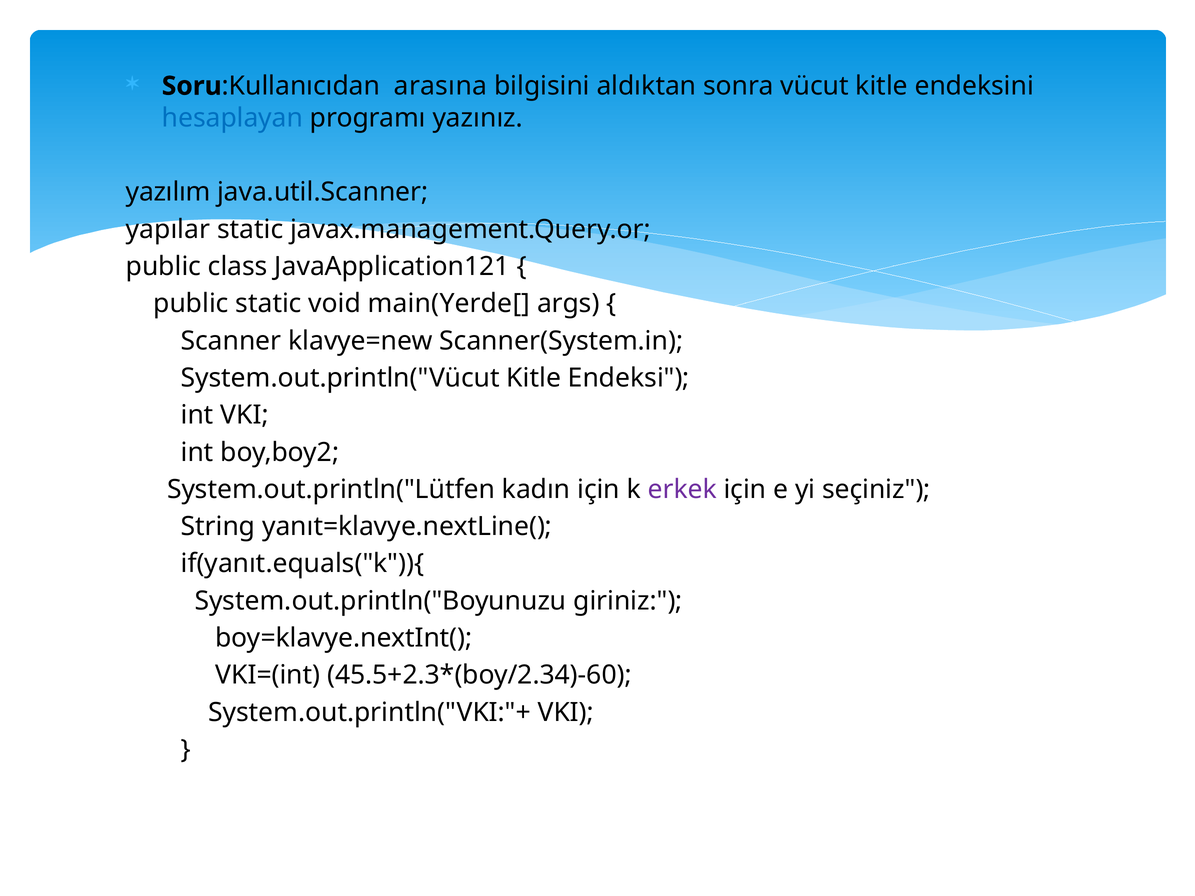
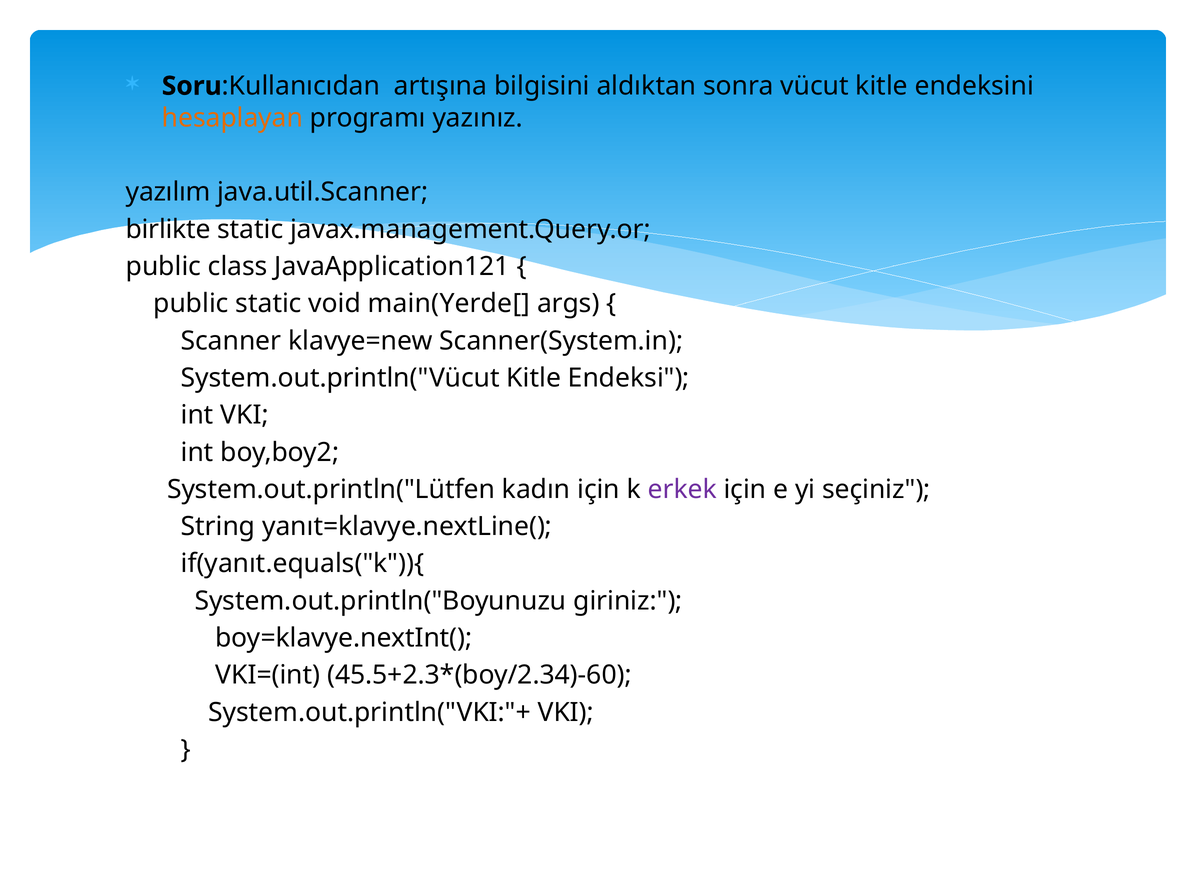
arasına: arasına -> artışına
hesaplayan colour: blue -> orange
yapılar: yapılar -> birlikte
